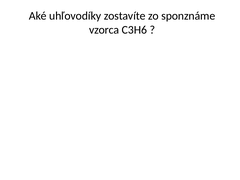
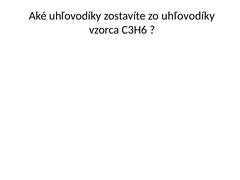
zo sponznáme: sponznáme -> uhľovodíky
